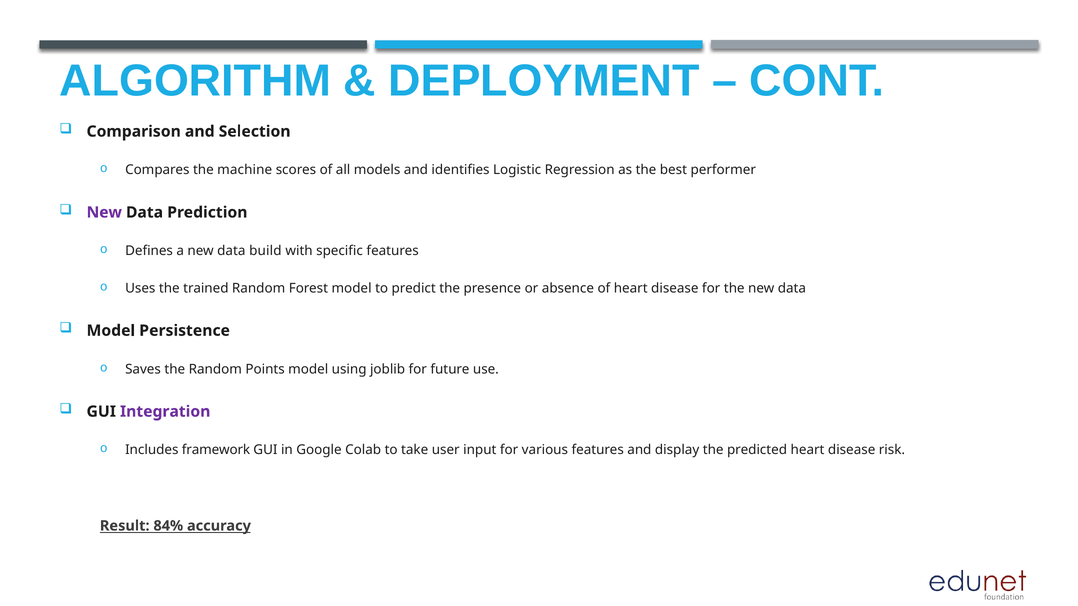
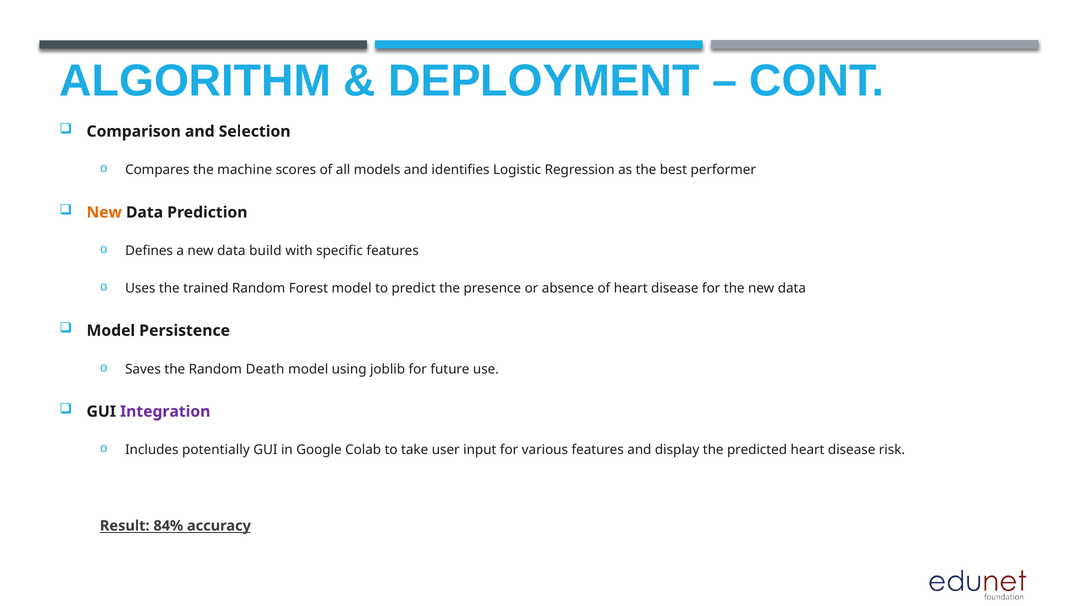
New at (104, 213) colour: purple -> orange
Points: Points -> Death
framework: framework -> potentially
